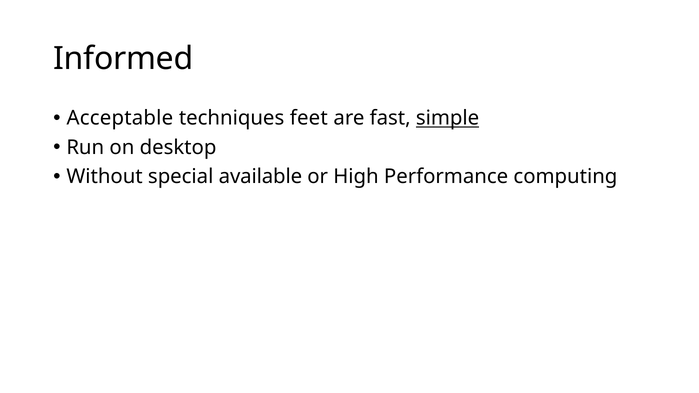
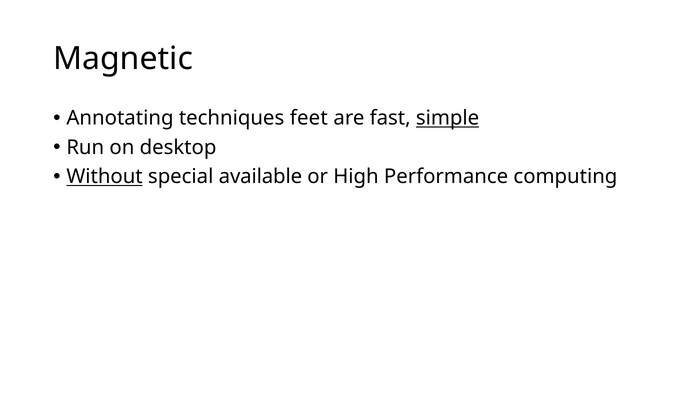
Informed: Informed -> Magnetic
Acceptable: Acceptable -> Annotating
Without underline: none -> present
